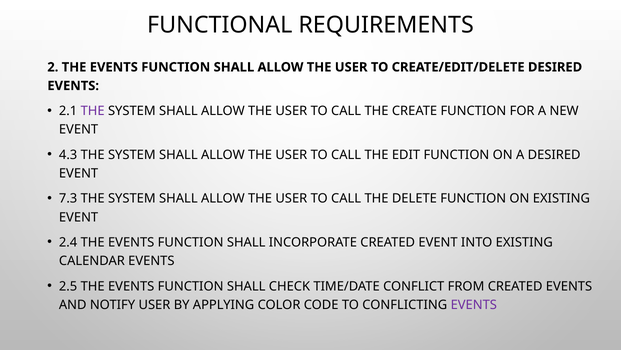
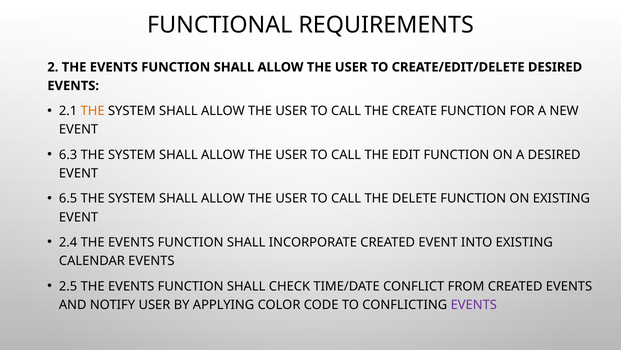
THE at (93, 111) colour: purple -> orange
4.3: 4.3 -> 6.3
7.3: 7.3 -> 6.5
